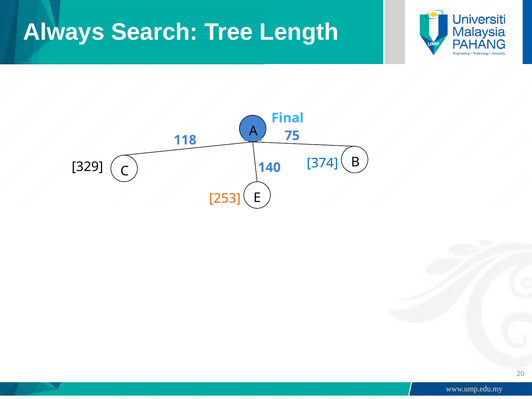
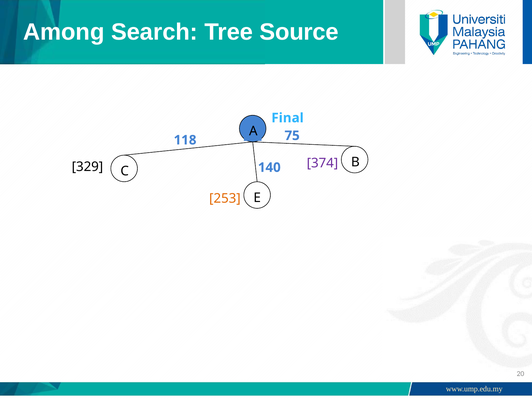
Always: Always -> Among
Length: Length -> Source
374 colour: blue -> purple
